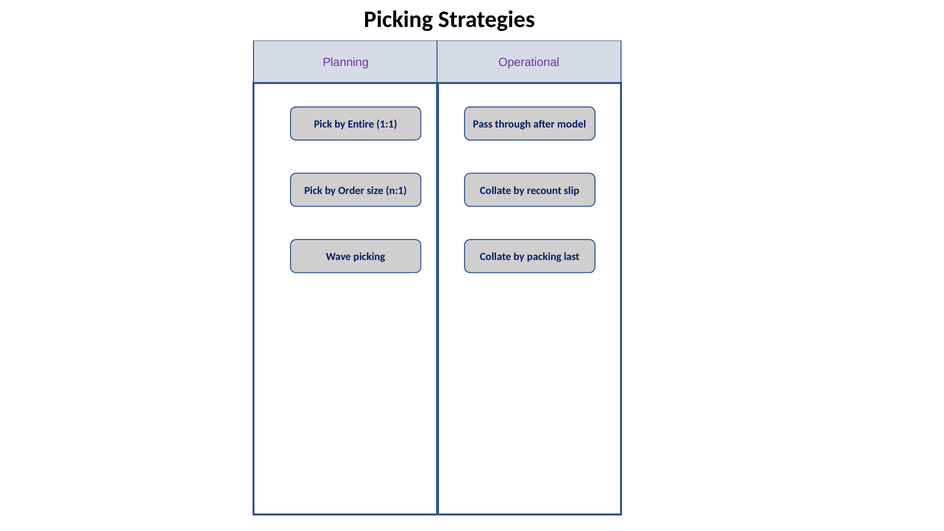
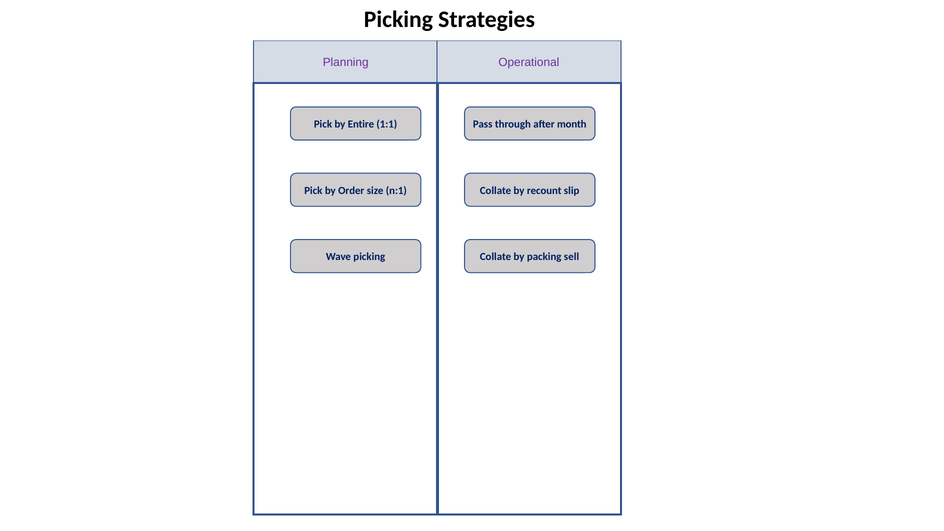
model: model -> month
last: last -> sell
